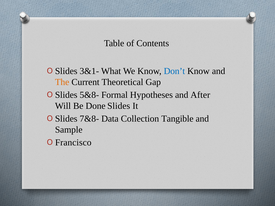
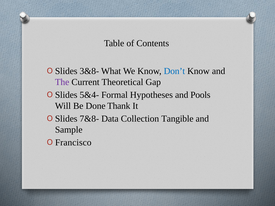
3&1-: 3&1- -> 3&8-
The colour: orange -> purple
5&8-: 5&8- -> 5&4-
After: After -> Pools
Done Slides: Slides -> Thank
